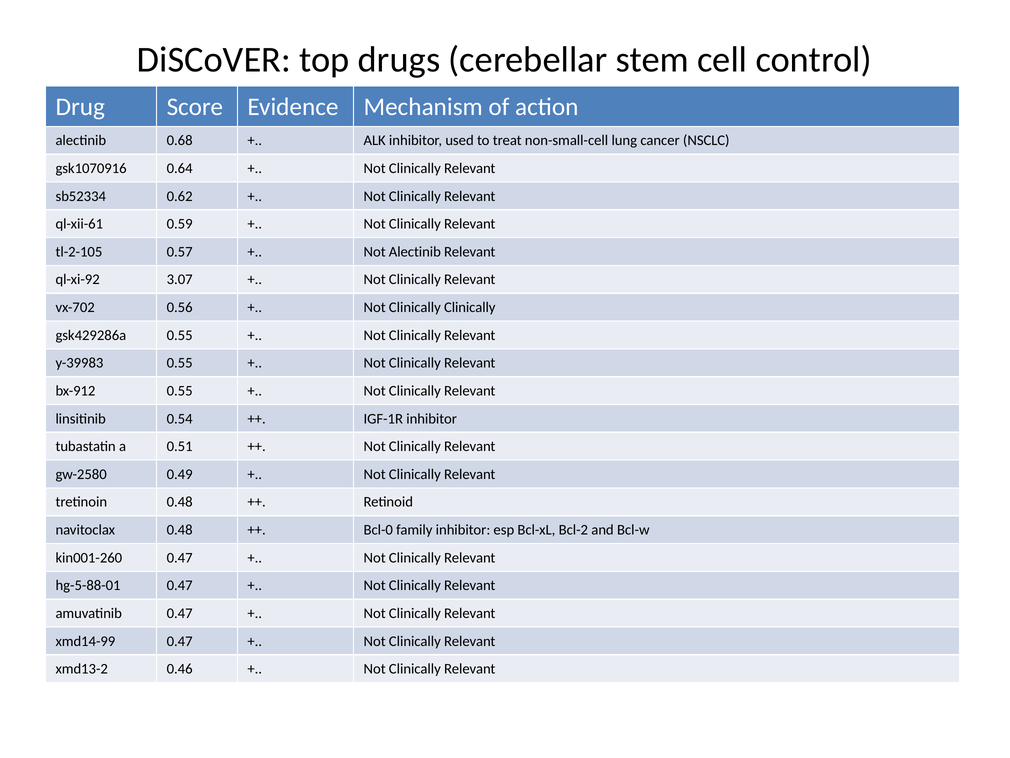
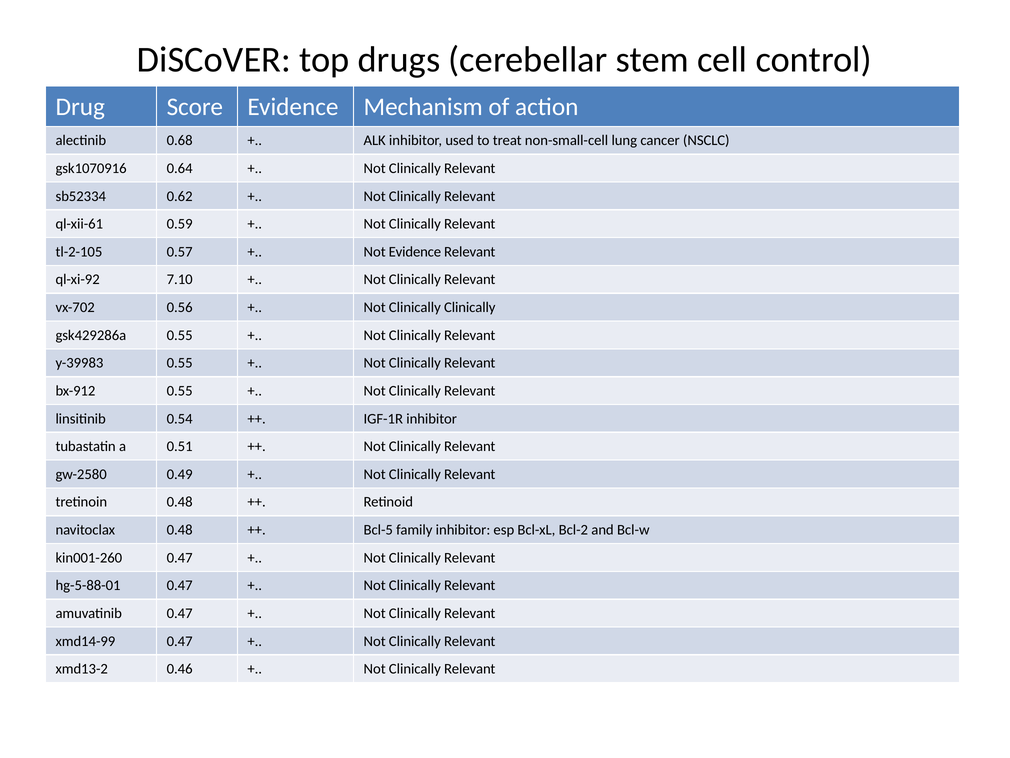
Not Alectinib: Alectinib -> Evidence
3.07: 3.07 -> 7.10
Bcl-0: Bcl-0 -> Bcl-5
